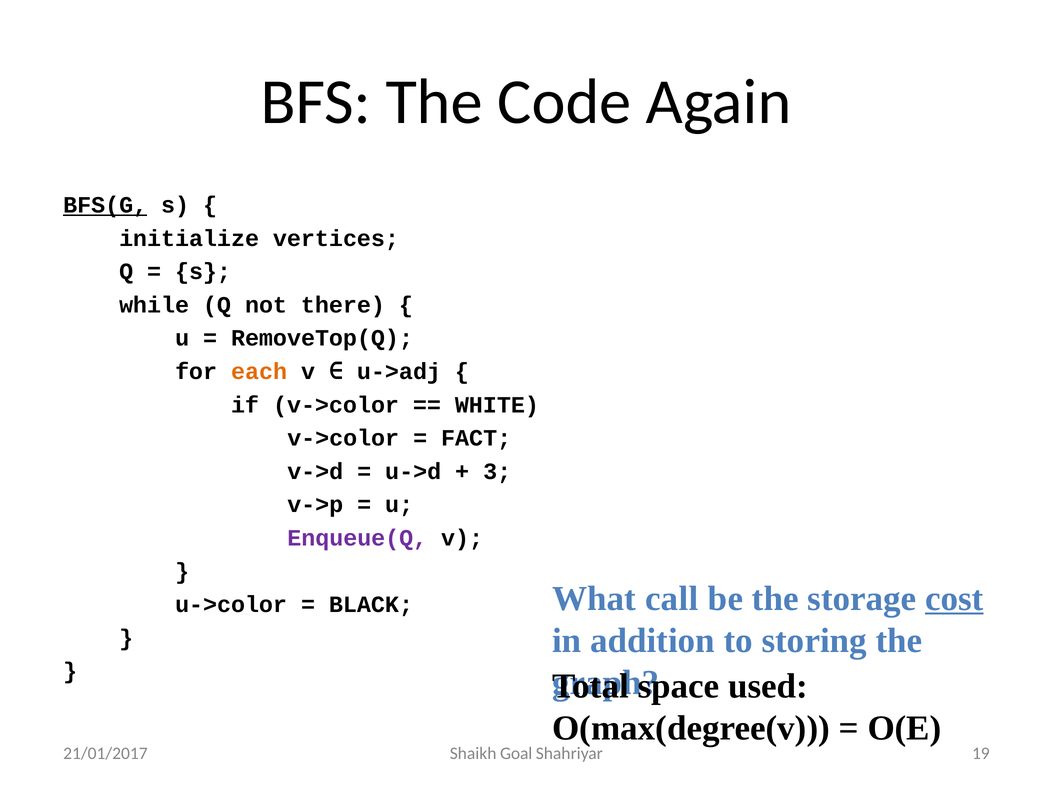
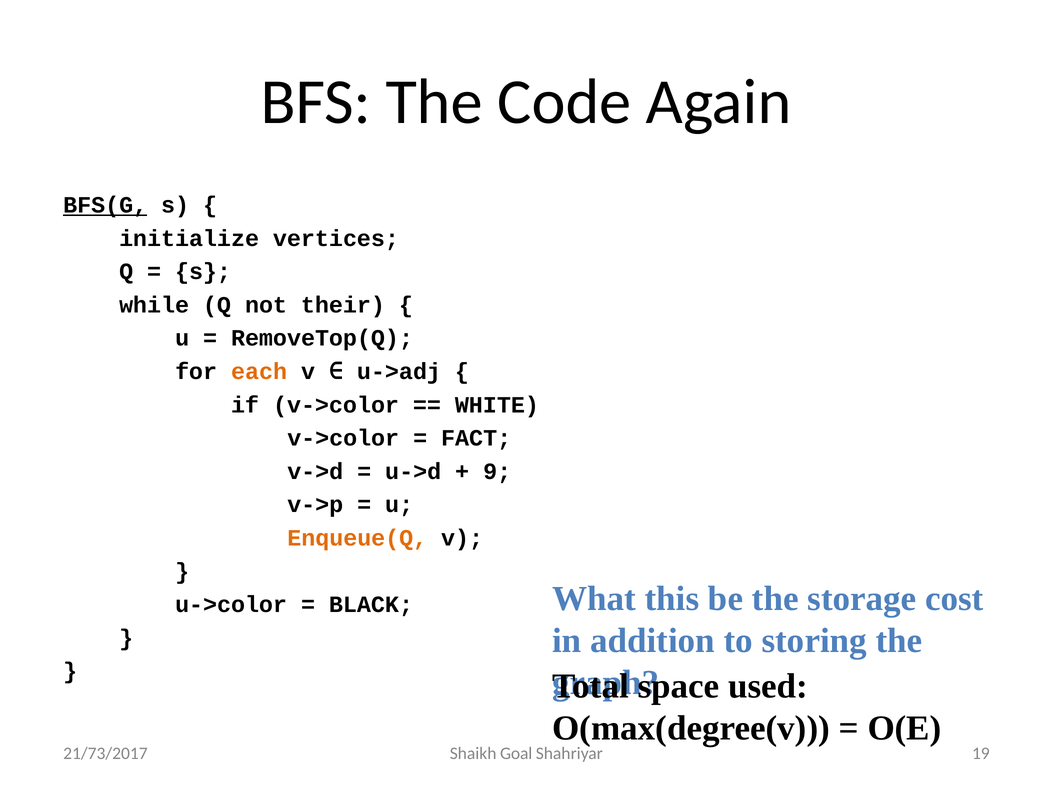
there: there -> their
3: 3 -> 9
Enqueue(Q colour: purple -> orange
call: call -> this
cost underline: present -> none
21/01/2017: 21/01/2017 -> 21/73/2017
